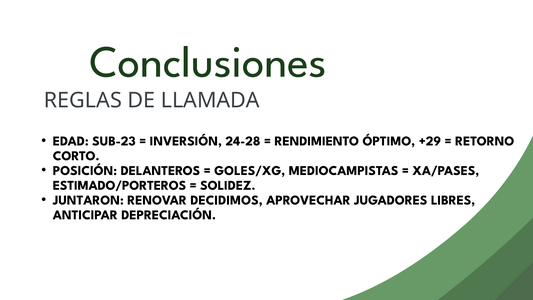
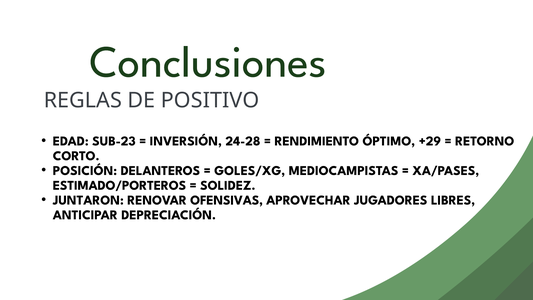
LLAMADA: LLAMADA -> POSITIVO
DECIDIMOS: DECIDIMOS -> OFENSIVAS
